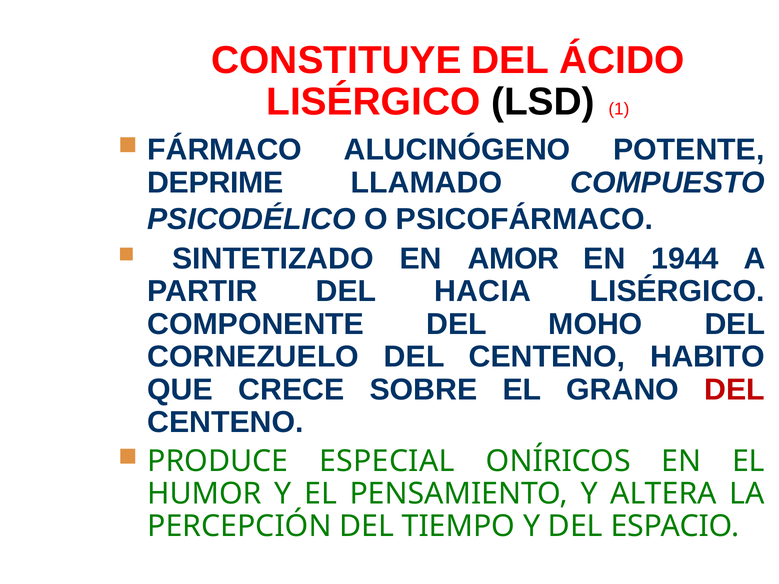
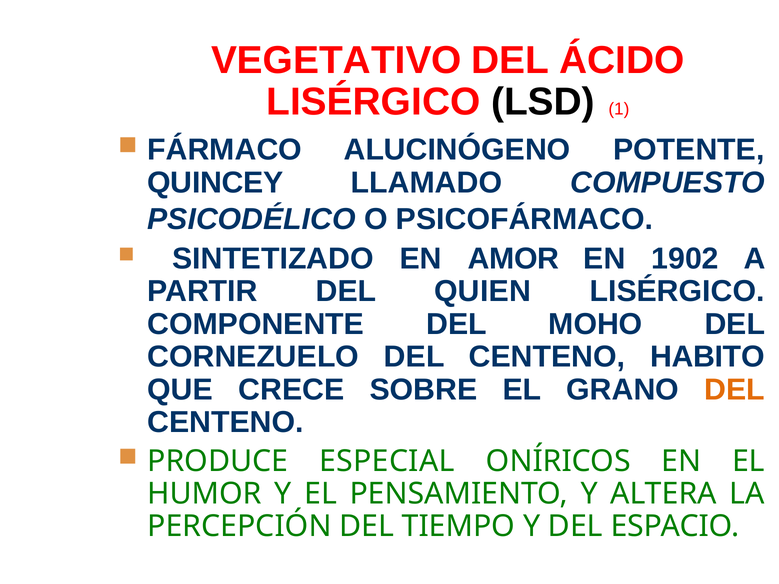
CONSTITUYE: CONSTITUYE -> VEGETATIVO
DEPRIME: DEPRIME -> QUINCEY
1944: 1944 -> 1902
HACIA: HACIA -> QUIEN
DEL at (735, 390) colour: red -> orange
